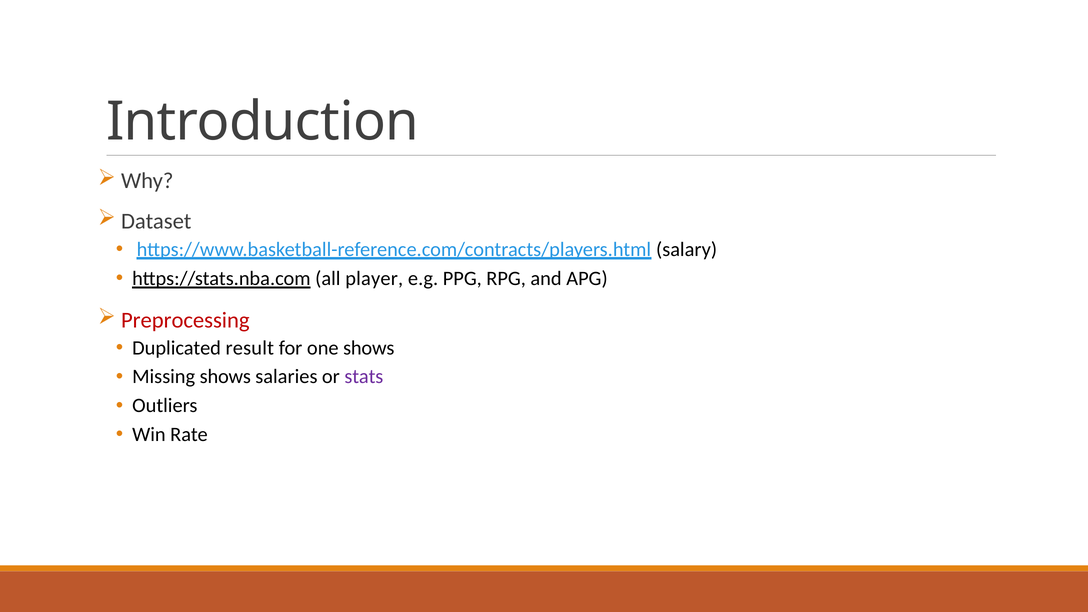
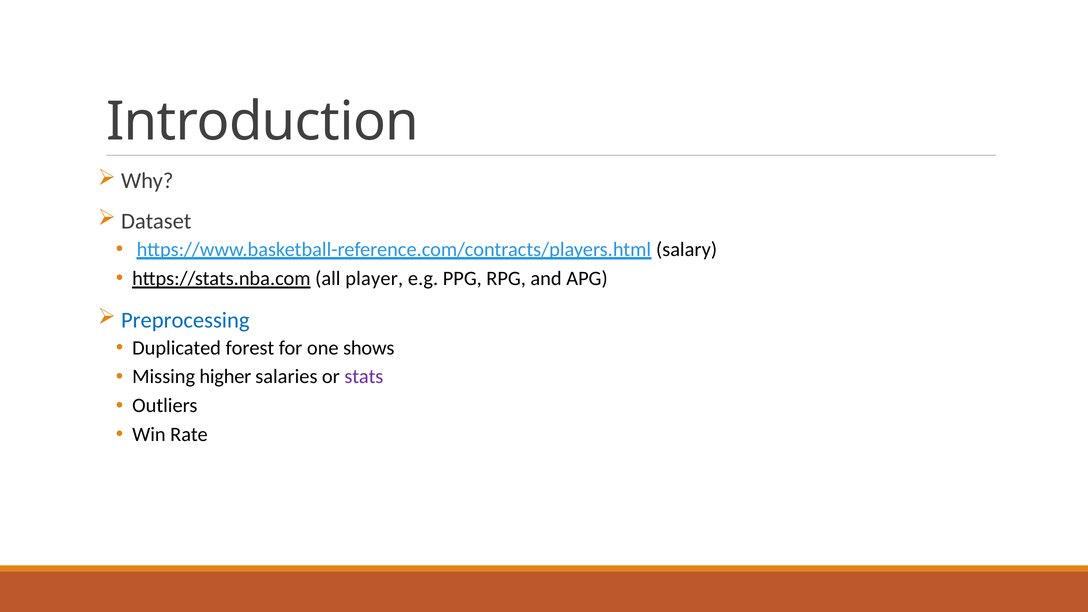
Preprocessing colour: red -> blue
result: result -> forest
Missing shows: shows -> higher
